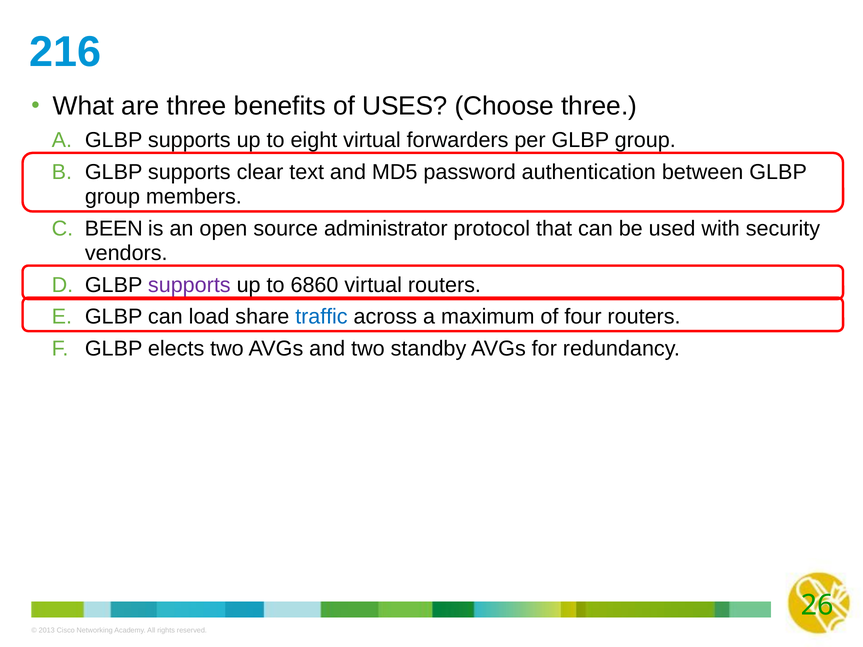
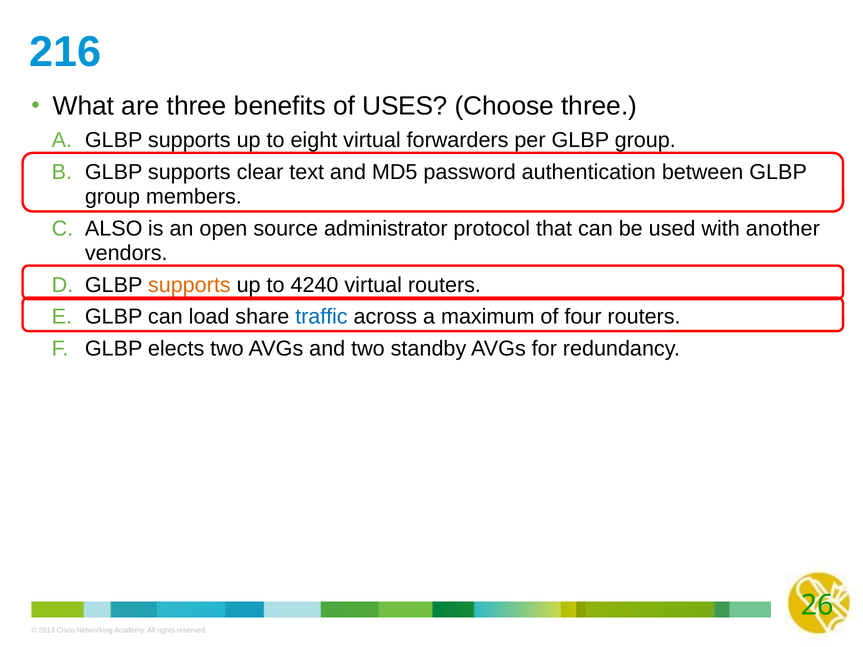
BEEN: BEEN -> ALSO
security: security -> another
supports at (189, 285) colour: purple -> orange
6860: 6860 -> 4240
